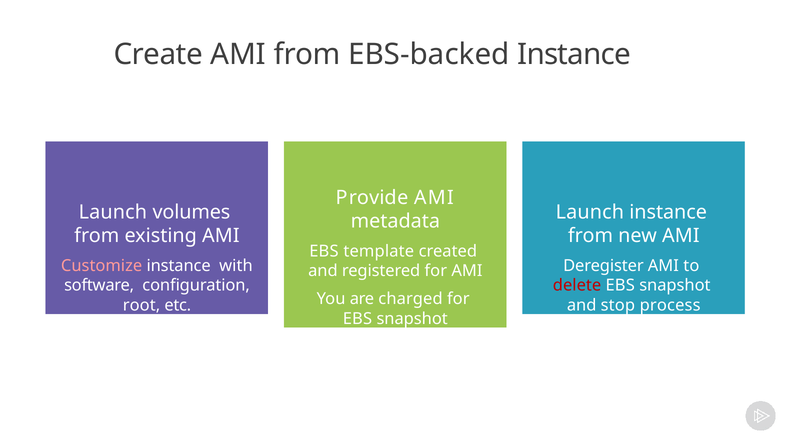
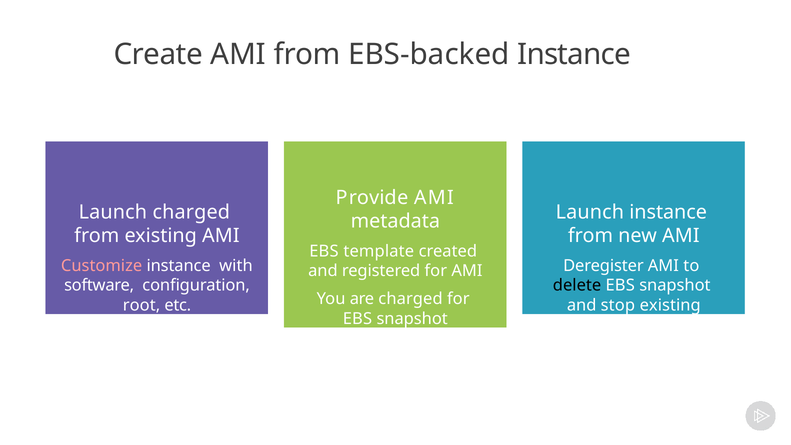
Launch volumes: volumes -> charged
delete colour: red -> black
stop process: process -> existing
